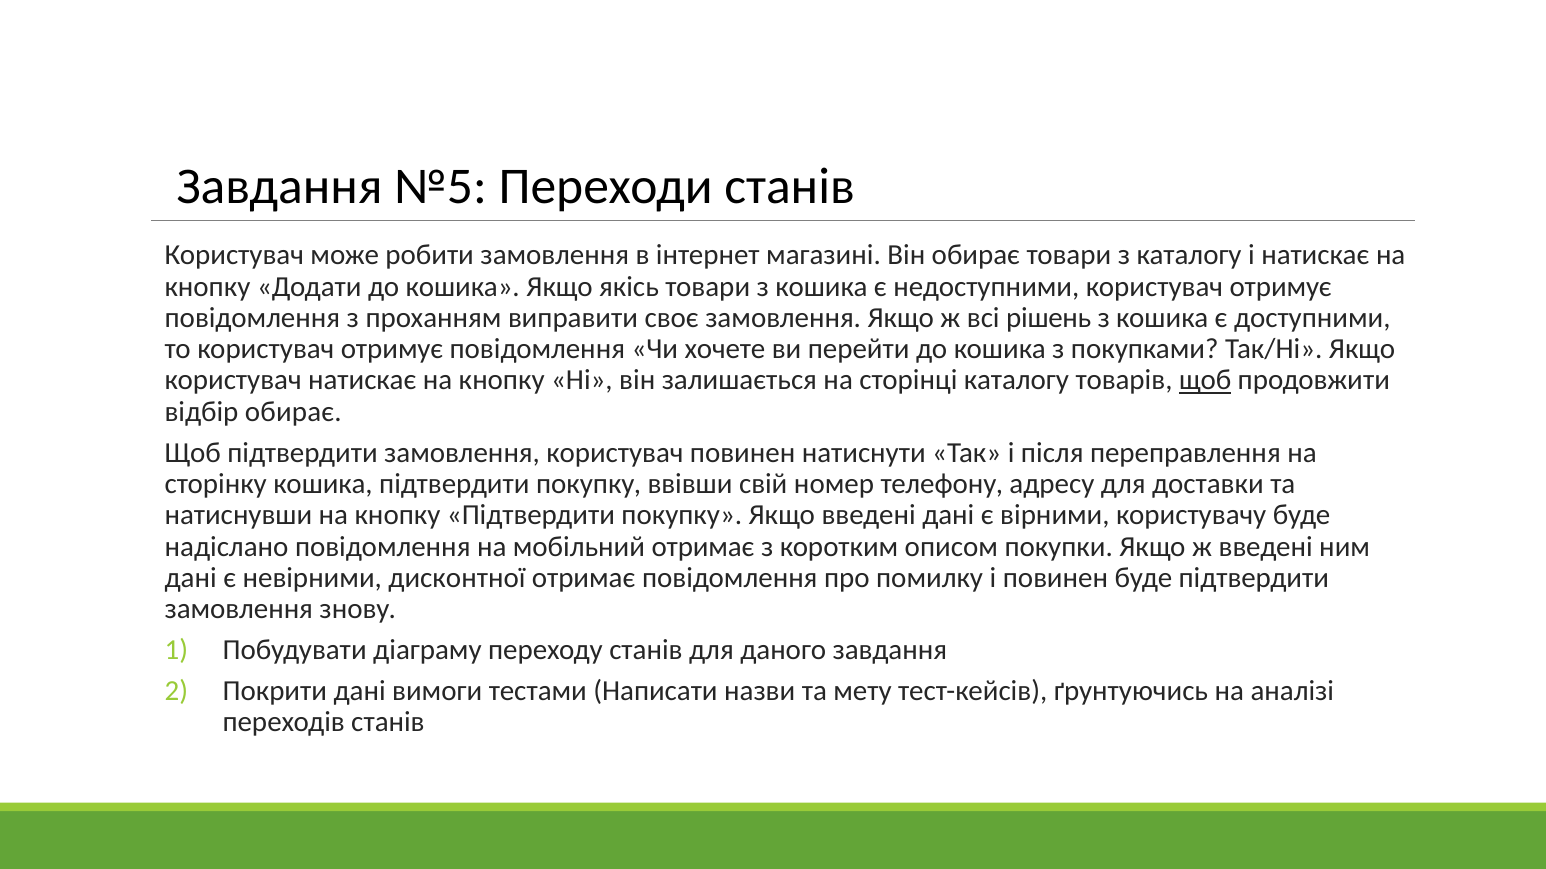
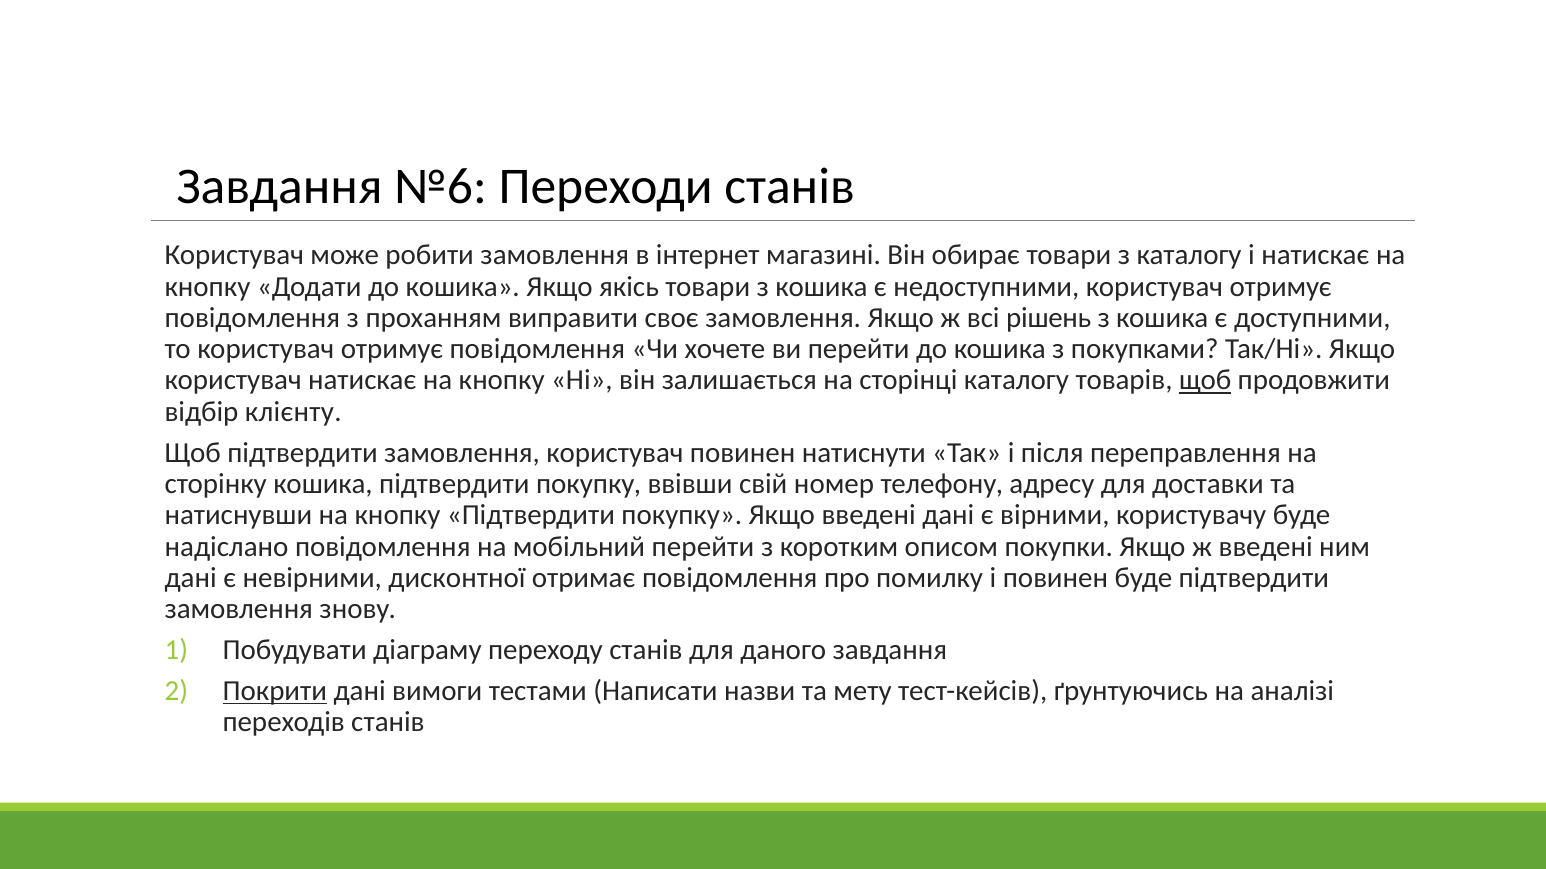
№5: №5 -> №6
відбір обирає: обирає -> клієнту
мобільний отримає: отримає -> перейти
Покрити underline: none -> present
